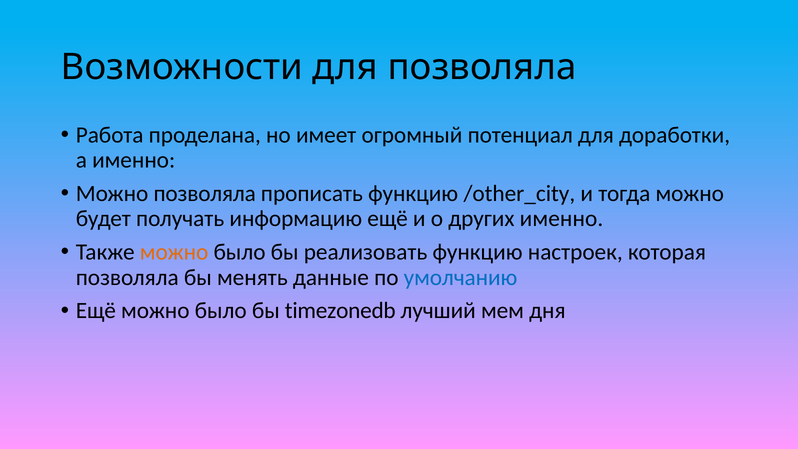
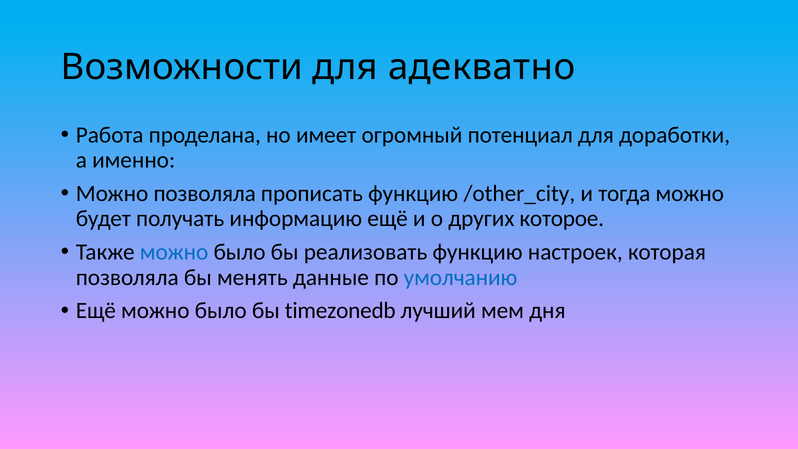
для позволяла: позволяла -> адекватно
других именно: именно -> которое
можно at (174, 252) colour: orange -> blue
